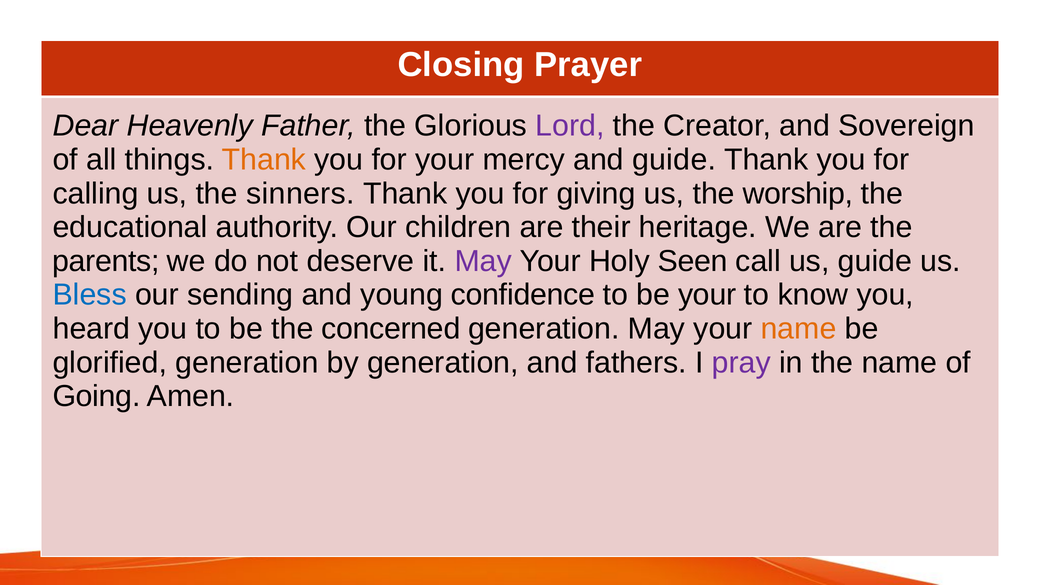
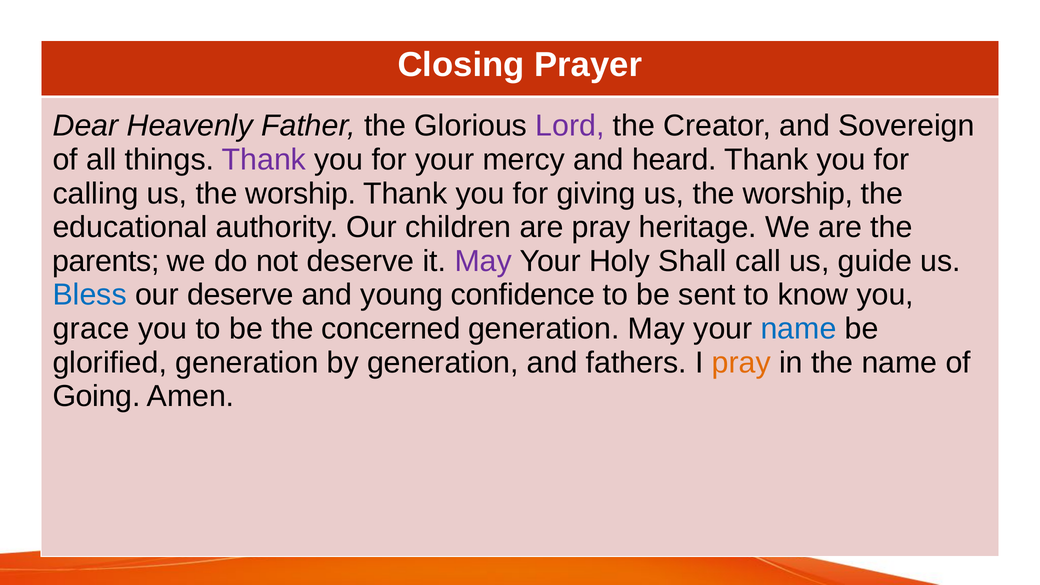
Thank at (264, 160) colour: orange -> purple
and guide: guide -> heard
calling us the sinners: sinners -> worship
are their: their -> pray
Seen: Seen -> Shall
our sending: sending -> deserve
be your: your -> sent
heard: heard -> grace
name at (799, 329) colour: orange -> blue
pray at (741, 363) colour: purple -> orange
